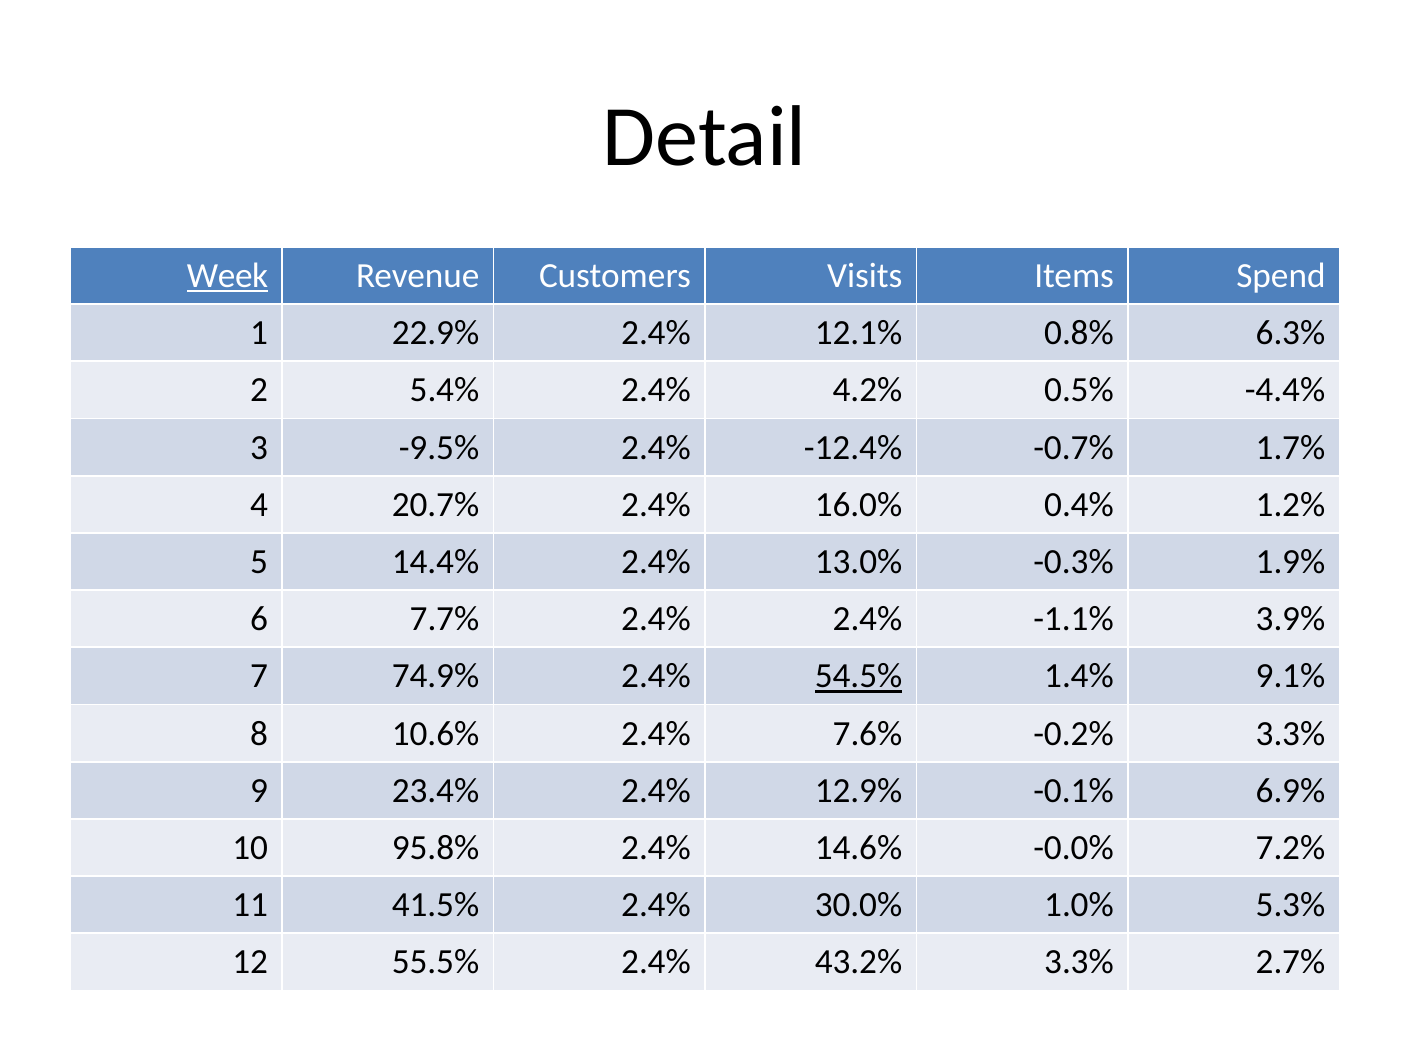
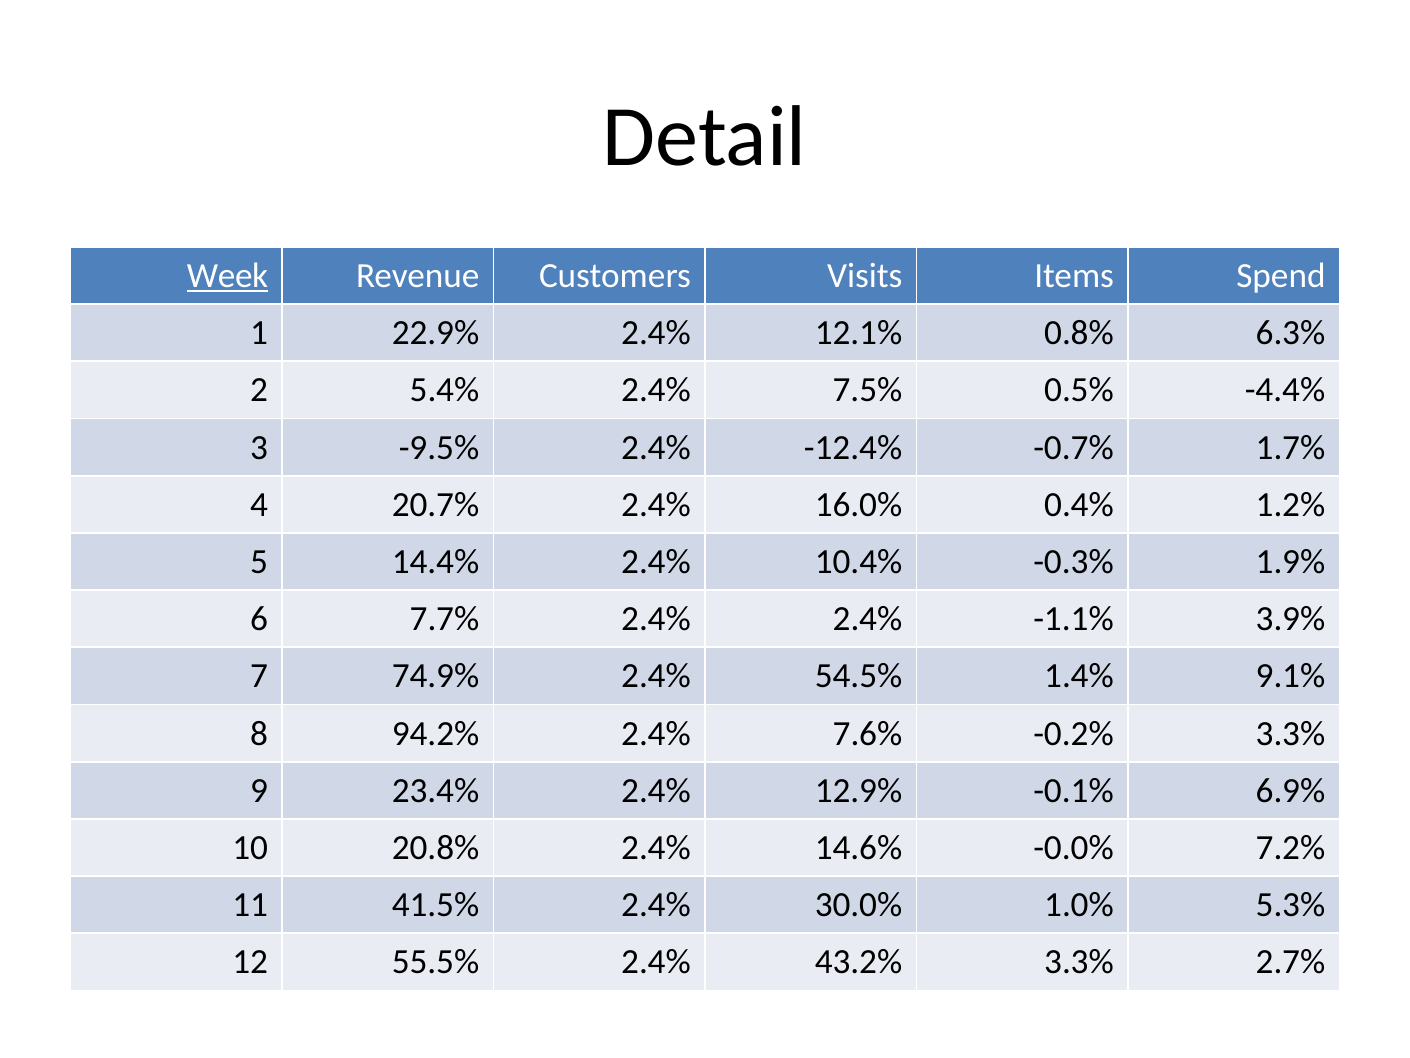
4.2%: 4.2% -> 7.5%
13.0%: 13.0% -> 10.4%
54.5% underline: present -> none
10.6%: 10.6% -> 94.2%
95.8%: 95.8% -> 20.8%
